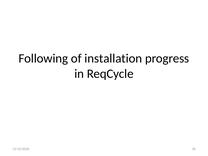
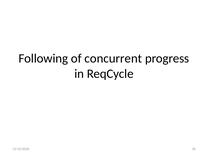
installation: installation -> concurrent
